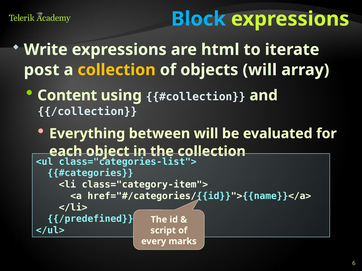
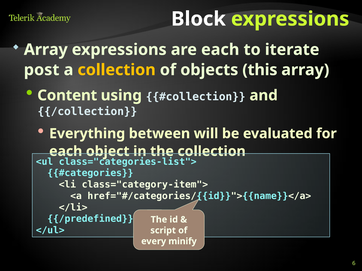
Block colour: light blue -> white
Write at (46, 50): Write -> Array
are html: html -> each
objects will: will -> this
marks: marks -> minify
